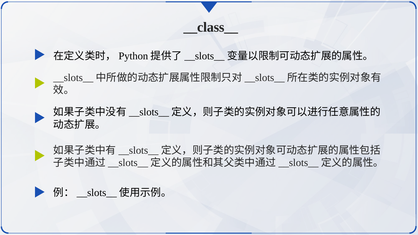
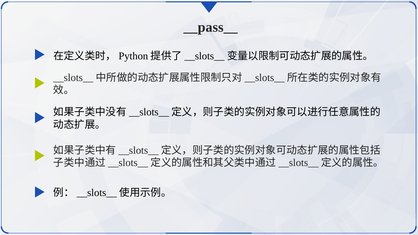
__class__: __class__ -> __pass__
